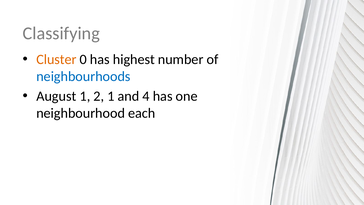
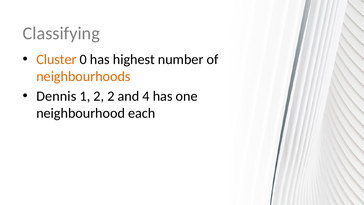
neighbourhoods colour: blue -> orange
August: August -> Dennis
2 1: 1 -> 2
